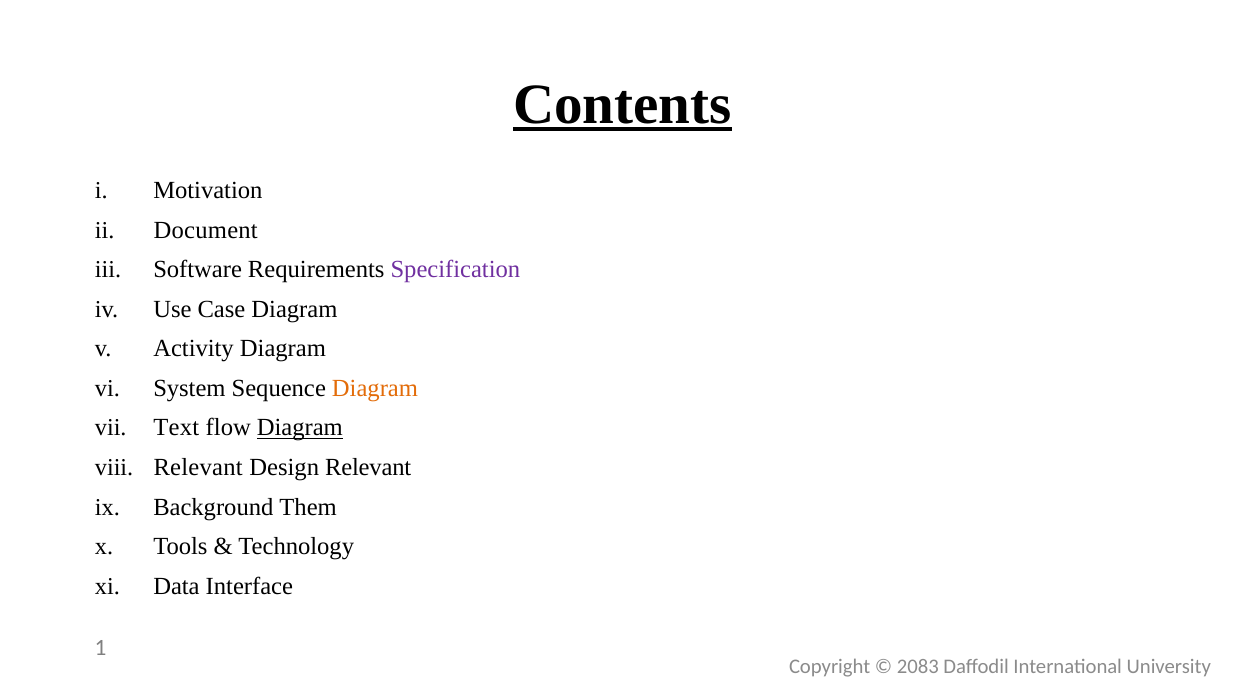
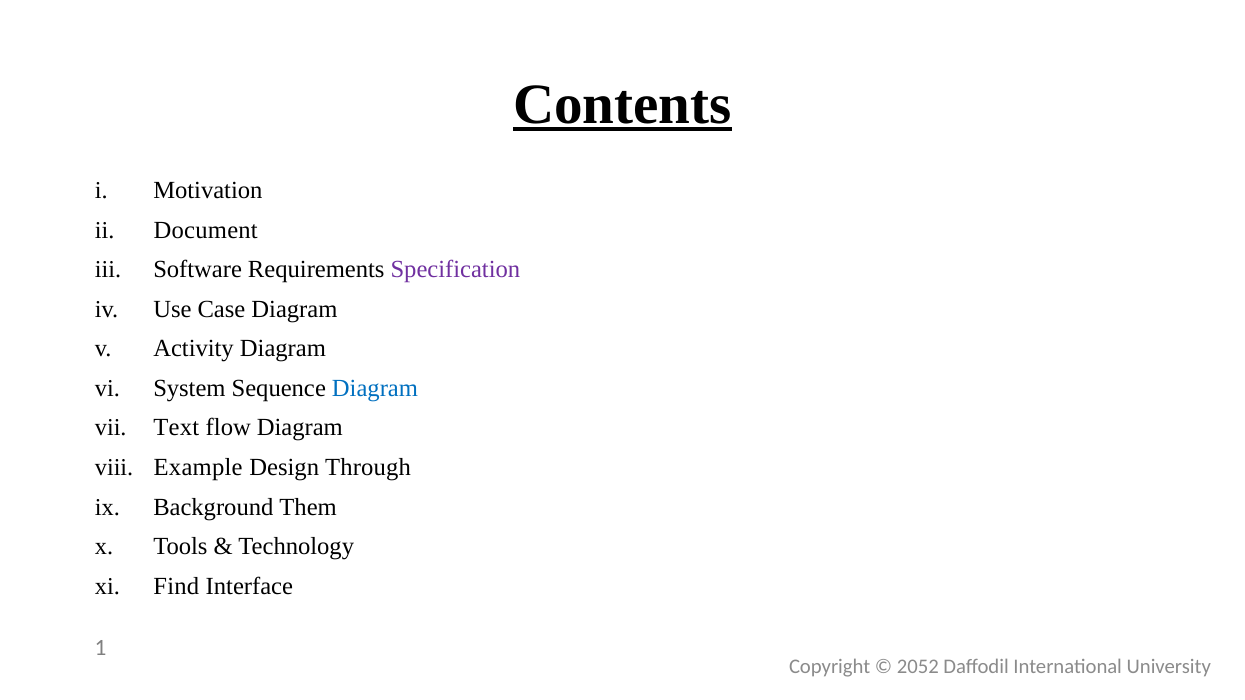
Diagram at (375, 388) colour: orange -> blue
Diagram at (300, 428) underline: present -> none
Relevant at (198, 468): Relevant -> Example
Design Relevant: Relevant -> Through
Data: Data -> Find
2083: 2083 -> 2052
